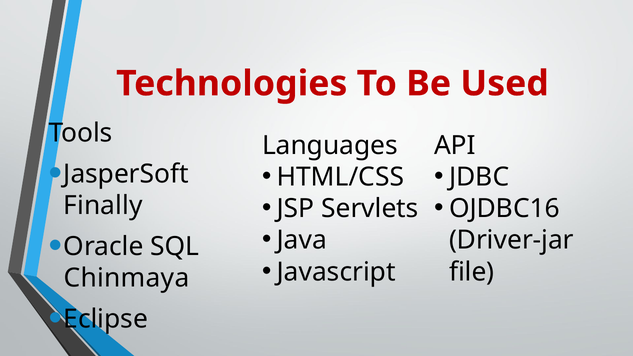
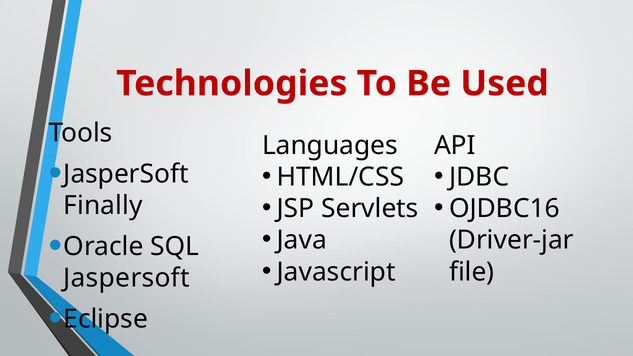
Chinmaya at (127, 278): Chinmaya -> Jaspersoft
